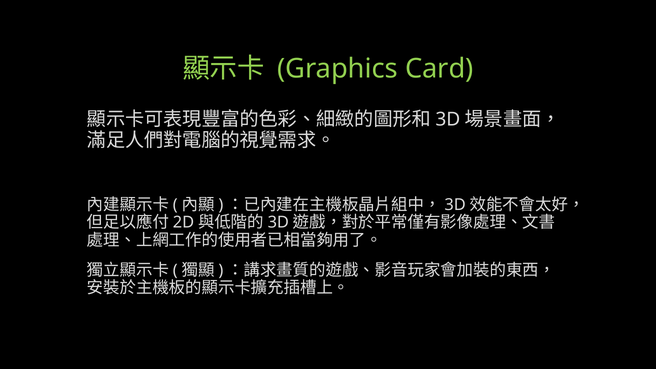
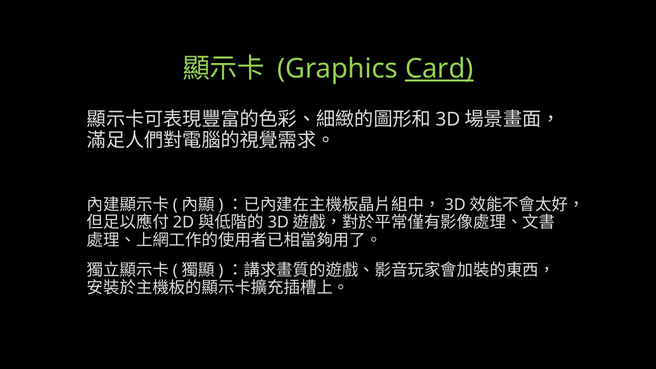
Card underline: none -> present
